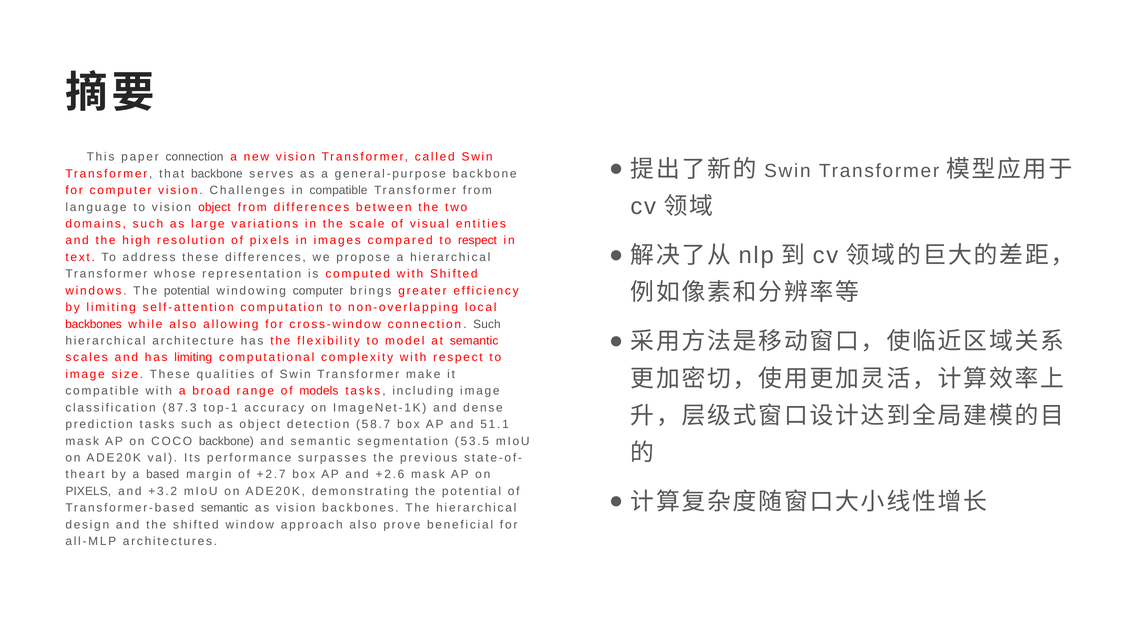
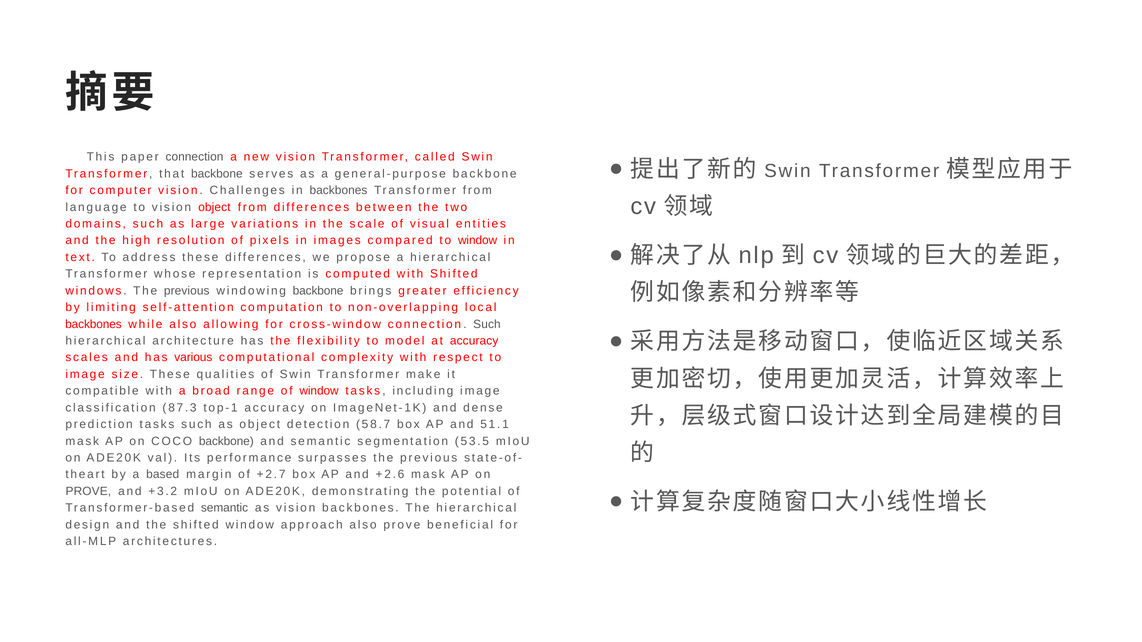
in compatible: compatible -> backbones
to respect: respect -> window
windows The potential: potential -> previous
windowing computer: computer -> backbone
at semantic: semantic -> accuracy
has limiting: limiting -> various
of models: models -> window
PIXELS at (88, 492): PIXELS -> PROVE
